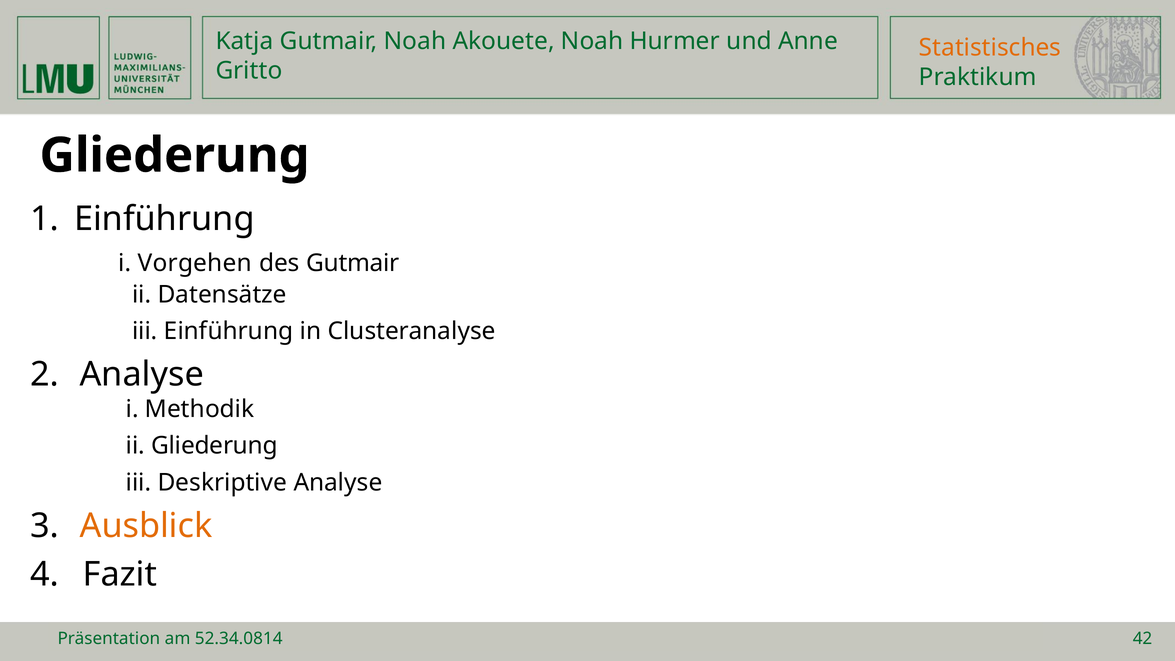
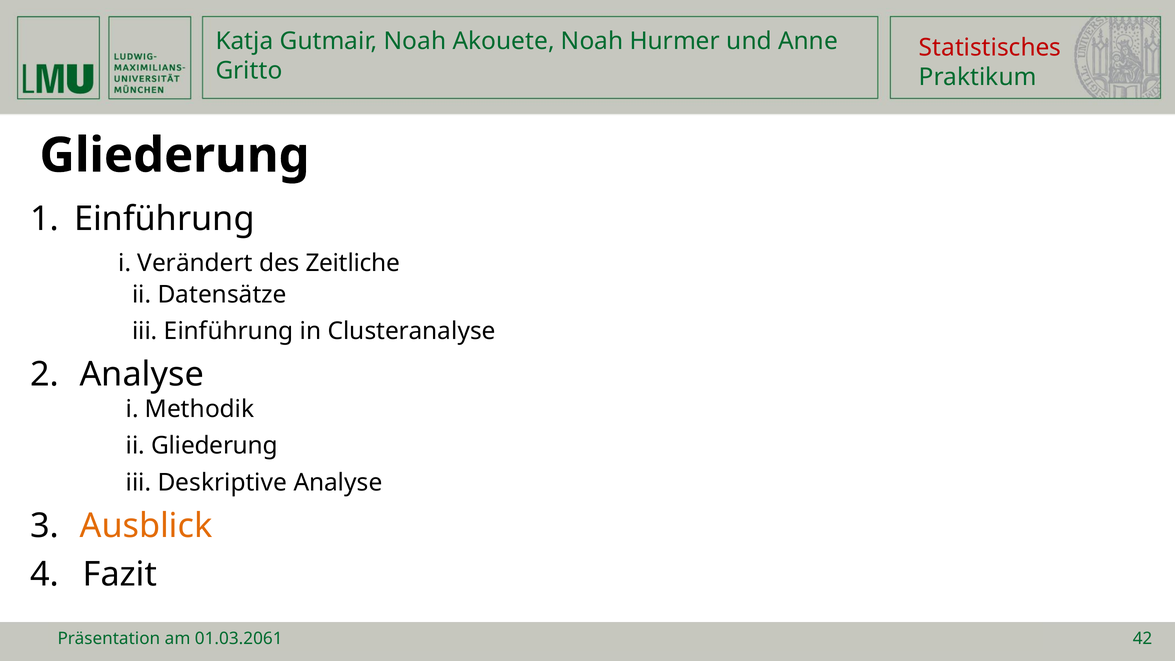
Statistisches colour: orange -> red
Vorgehen: Vorgehen -> Verändert
des Gutmair: Gutmair -> Zeitliche
52.34.0814: 52.34.0814 -> 01.03.2061
